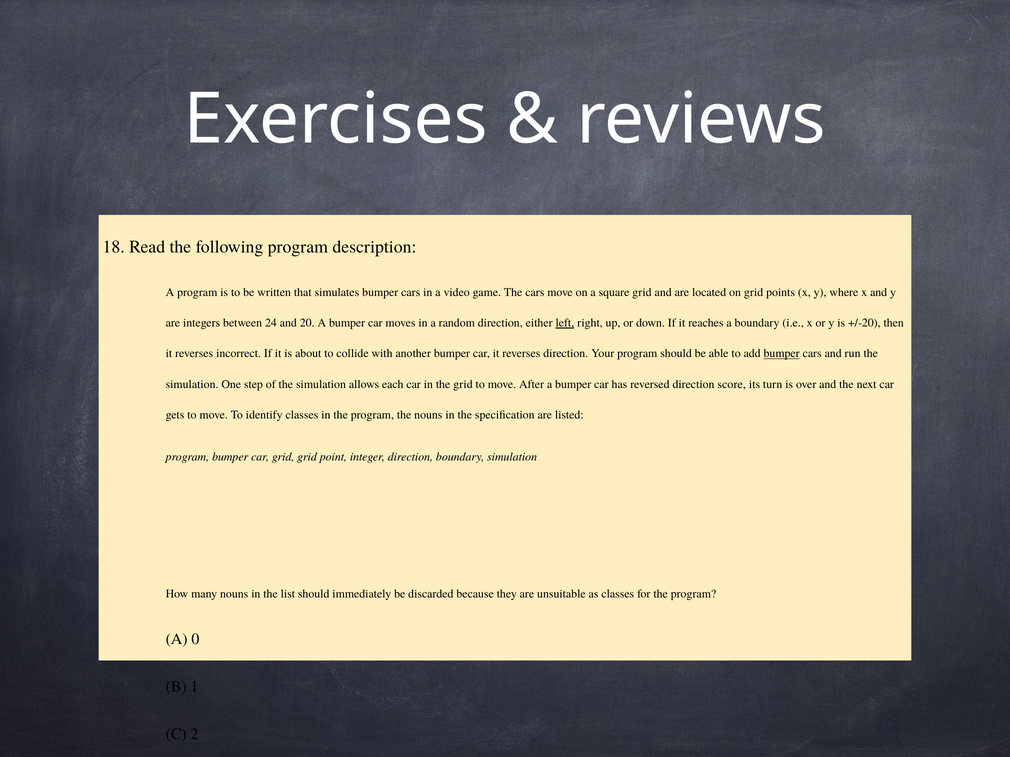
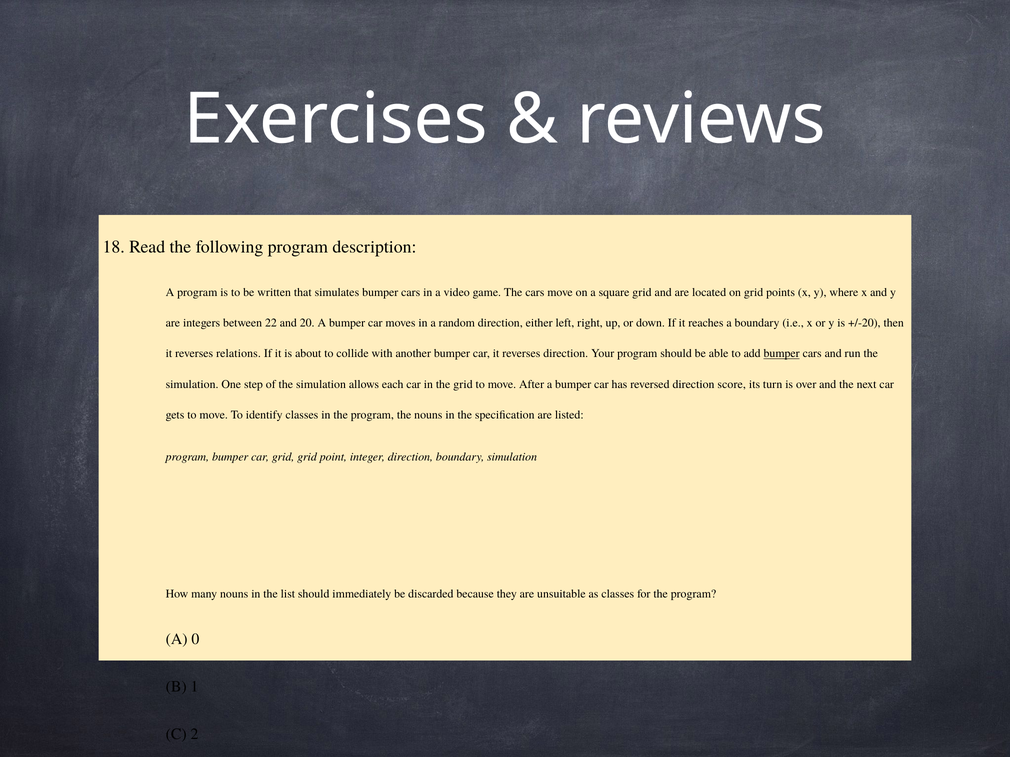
24: 24 -> 22
left underline: present -> none
incorrect: incorrect -> relations
